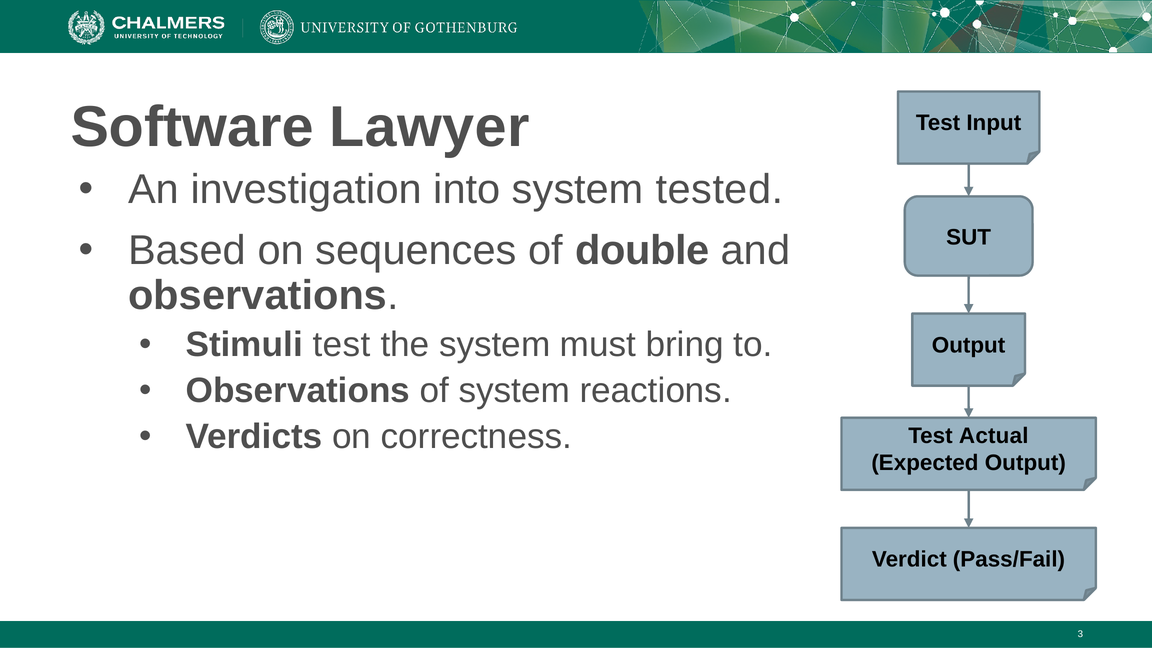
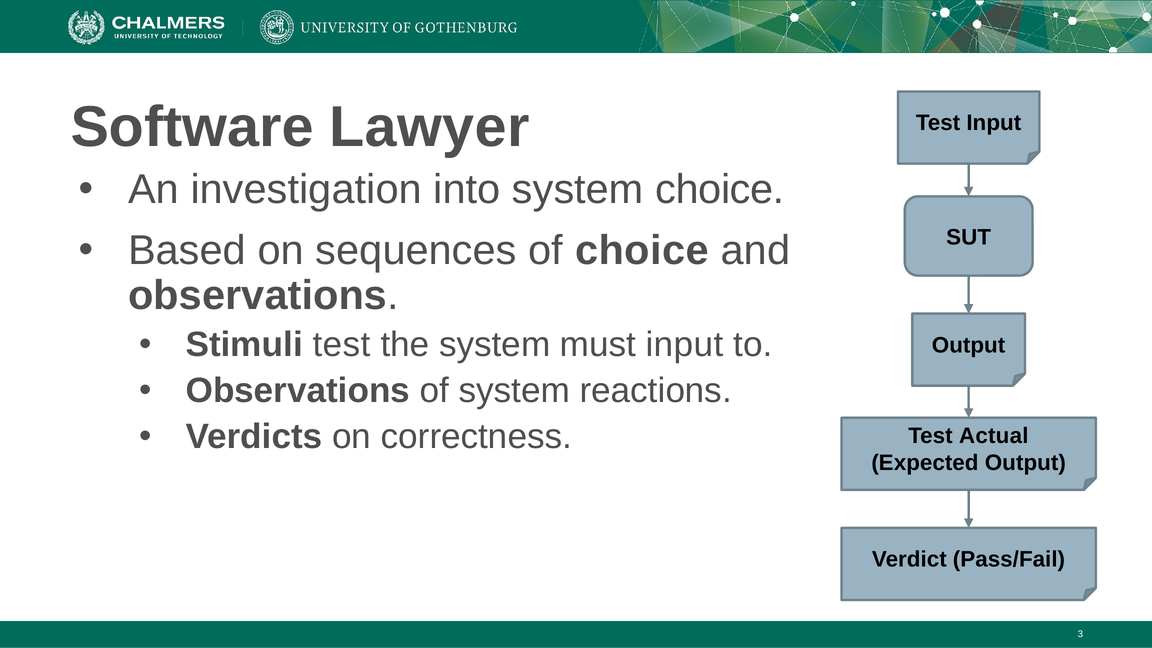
system tested: tested -> choice
of double: double -> choice
must bring: bring -> input
